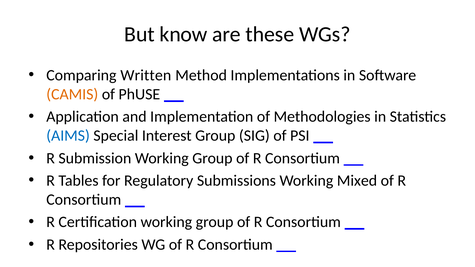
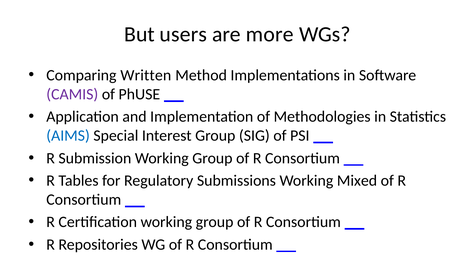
know: know -> users
these: these -> more
CAMIS colour: orange -> purple
